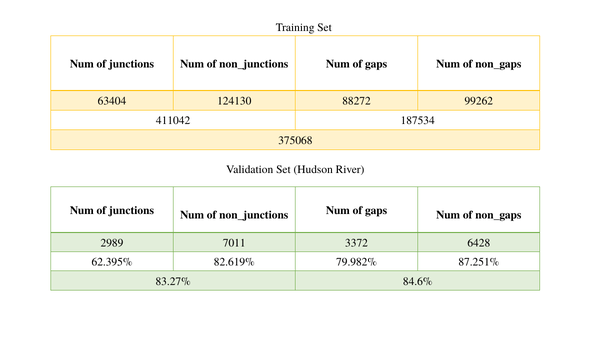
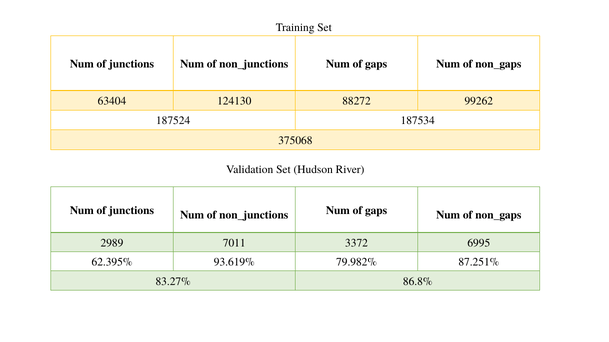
411042: 411042 -> 187524
6428: 6428 -> 6995
82.619%: 82.619% -> 93.619%
84.6%: 84.6% -> 86.8%
